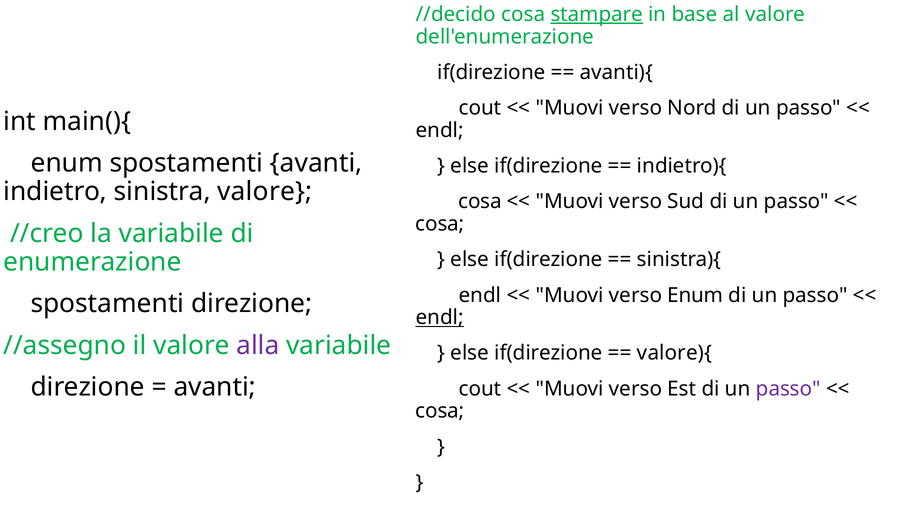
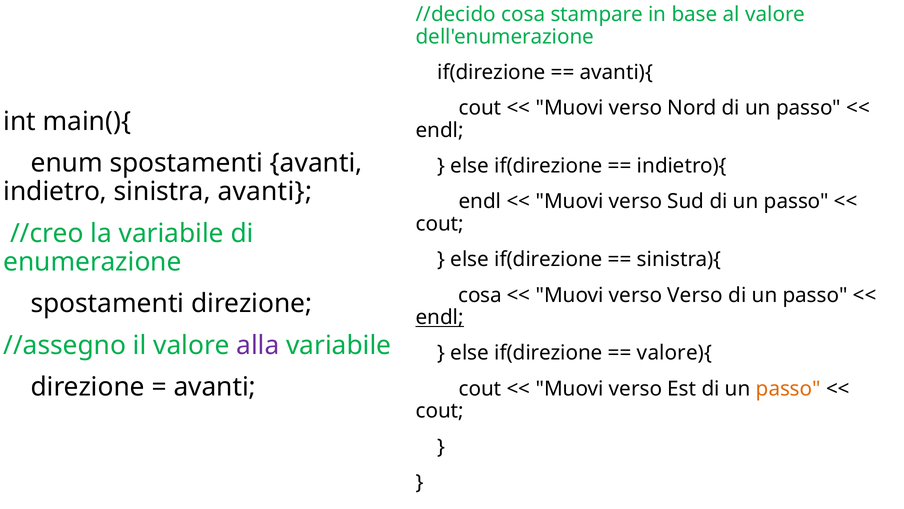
stampare underline: present -> none
sinistra valore: valore -> avanti
cosa at (480, 201): cosa -> endl
cosa at (440, 224): cosa -> cout
endl at (480, 295): endl -> cosa
verso Enum: Enum -> Verso
passo at (788, 388) colour: purple -> orange
cosa at (440, 411): cosa -> cout
